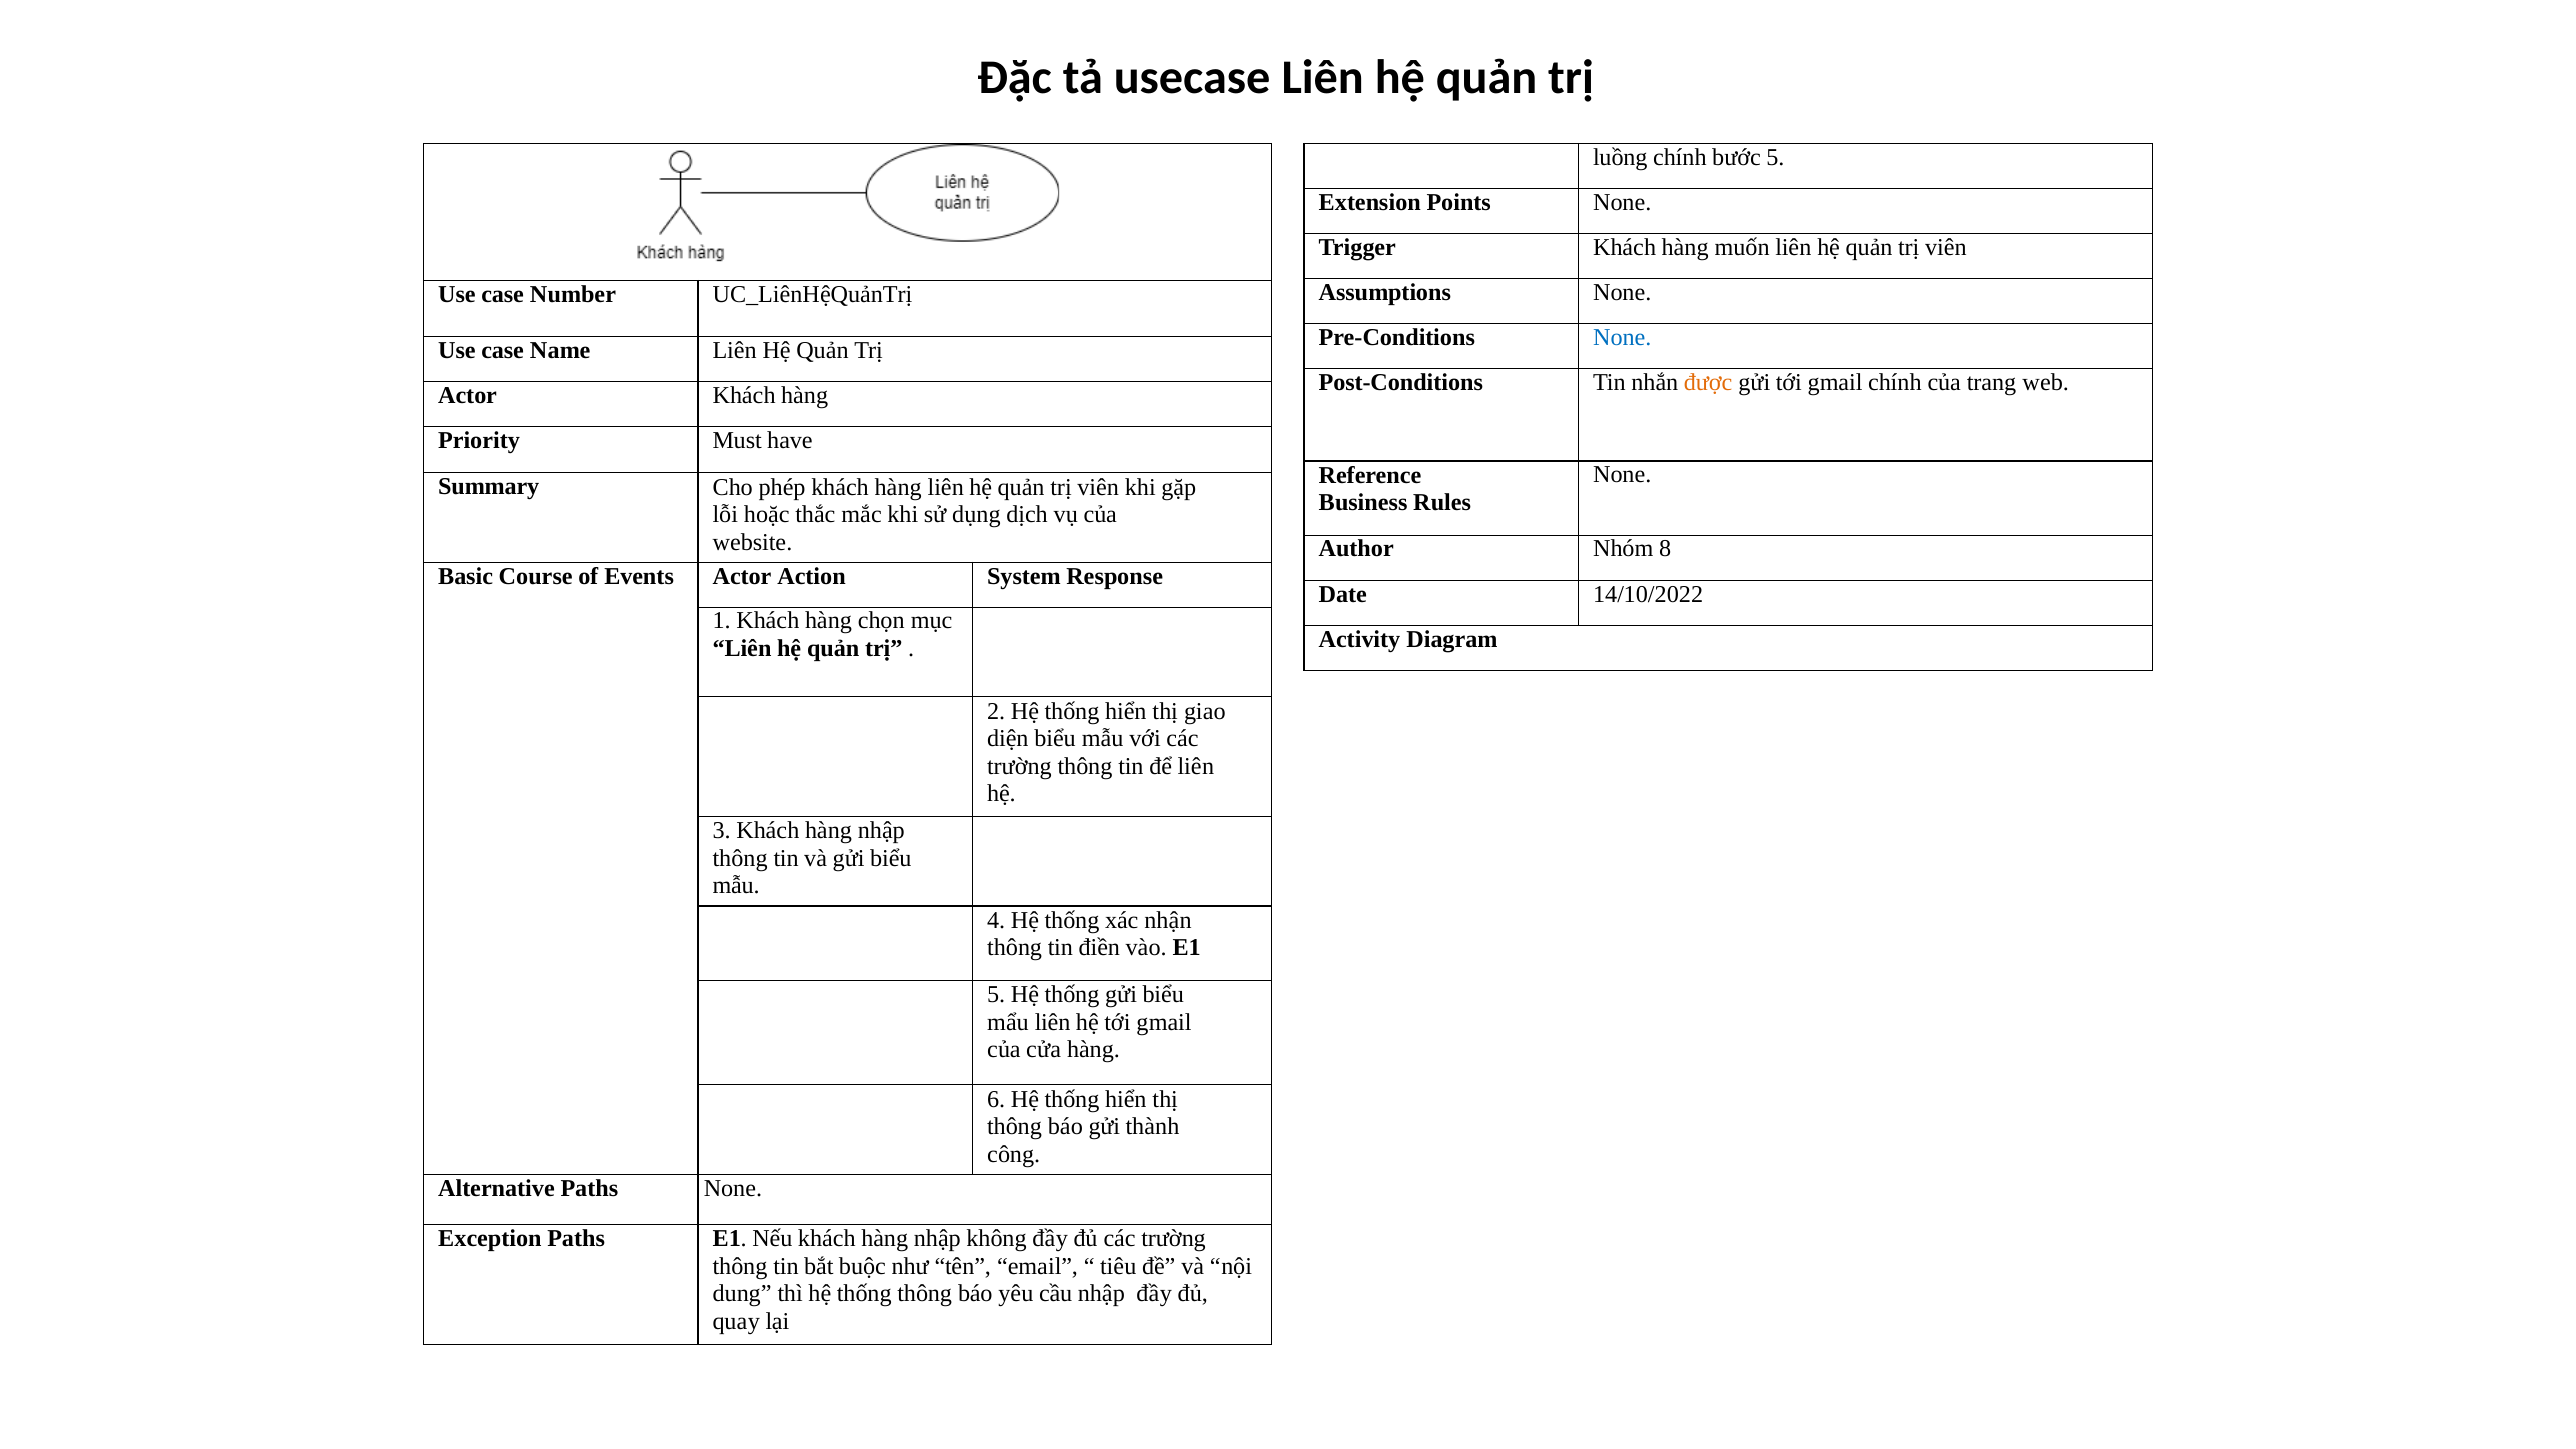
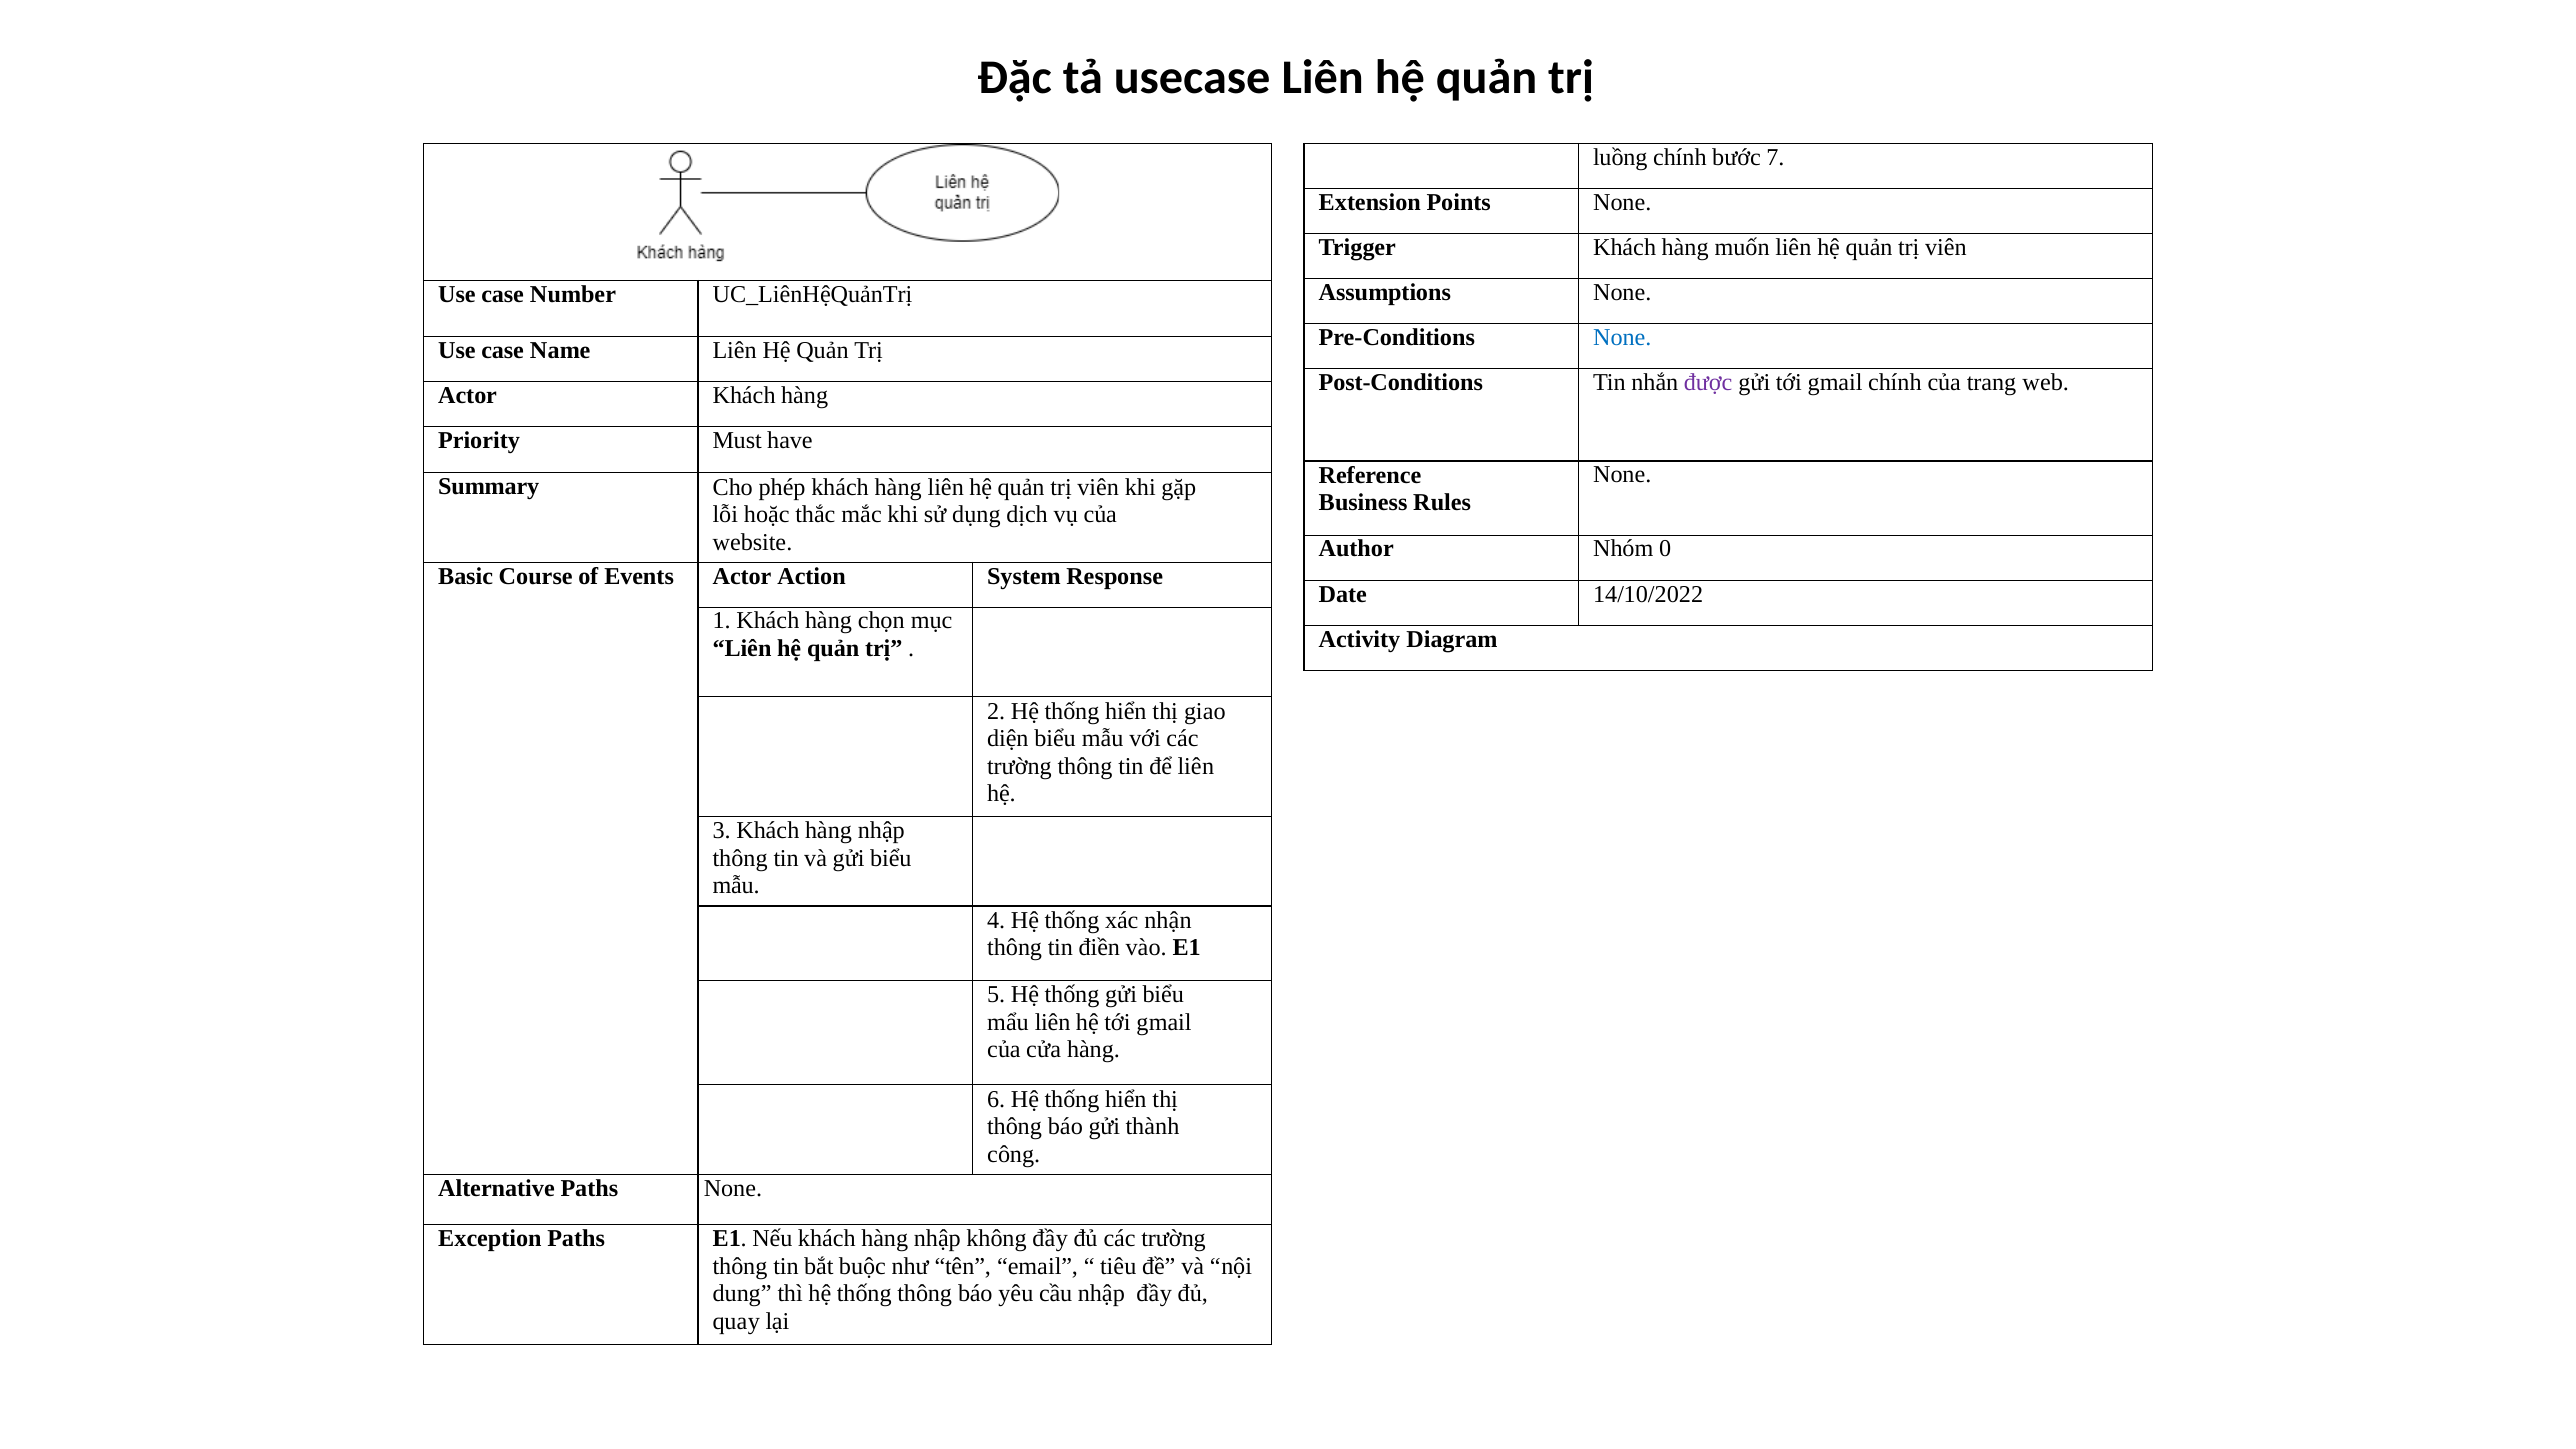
bước 5: 5 -> 7
được colour: orange -> purple
8: 8 -> 0
